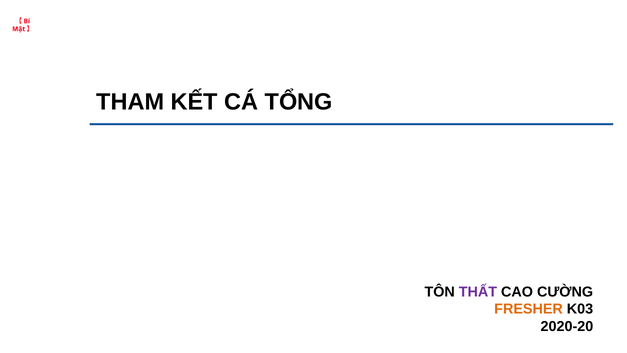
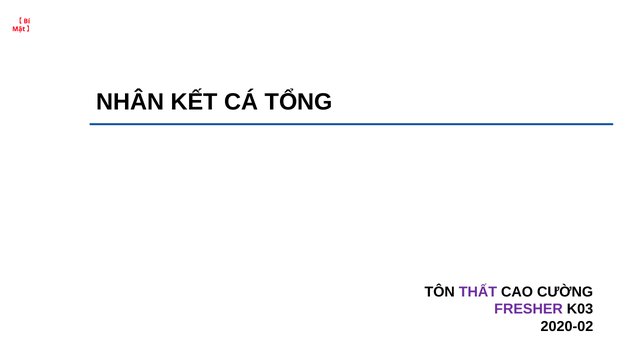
THAM: THAM -> NHÂN
FRESHER colour: orange -> purple
2020-20: 2020-20 -> 2020-02
